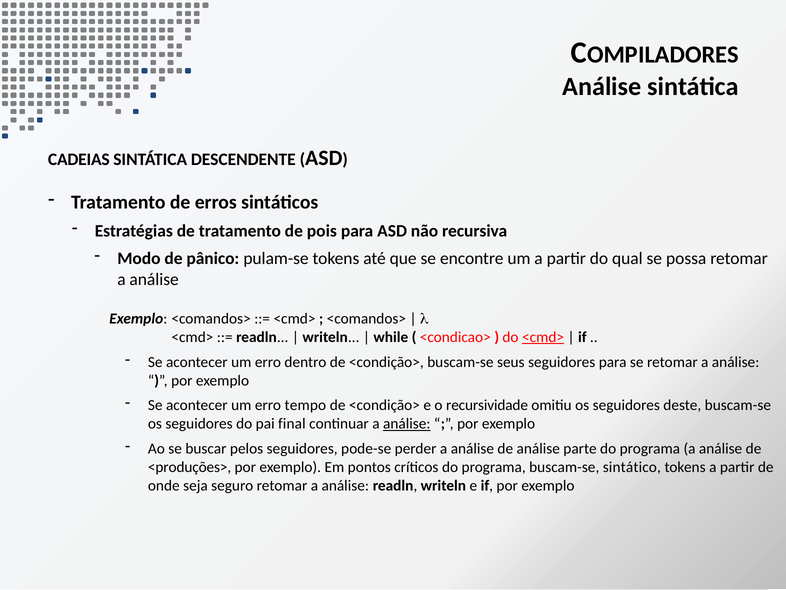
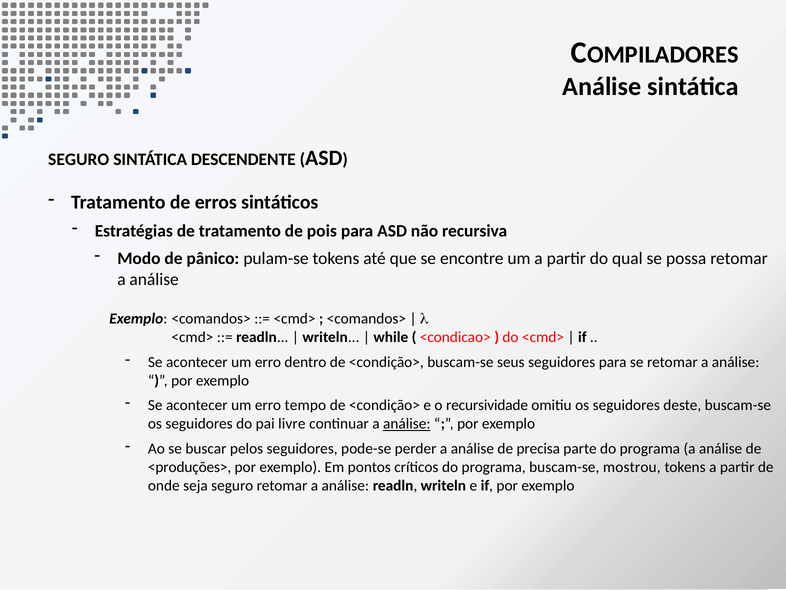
CADEIAS at (79, 159): CADEIAS -> SEGURO
<cmd> at (543, 337) underline: present -> none
final: final -> livre
de análise: análise -> precisa
sintático: sintático -> mostrou
